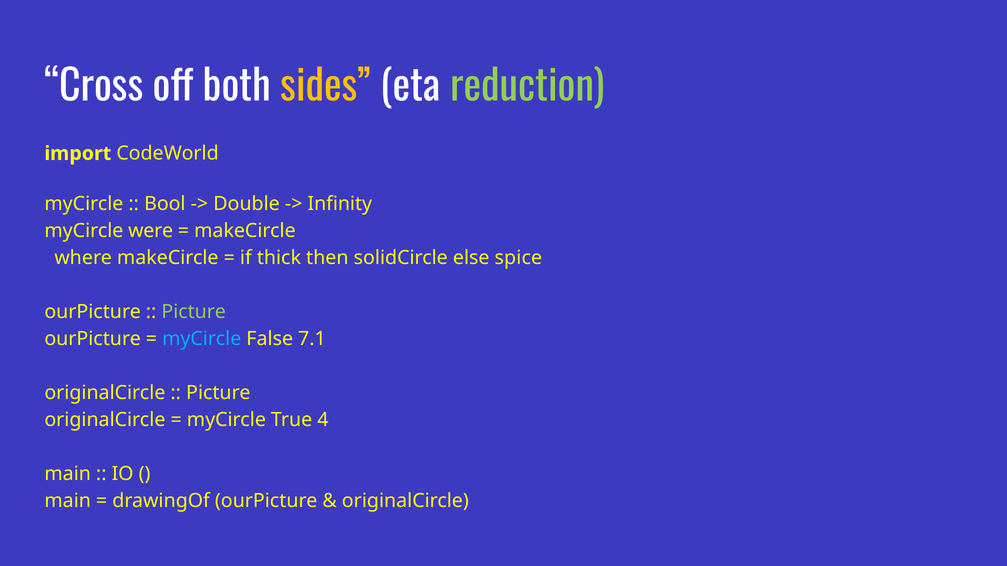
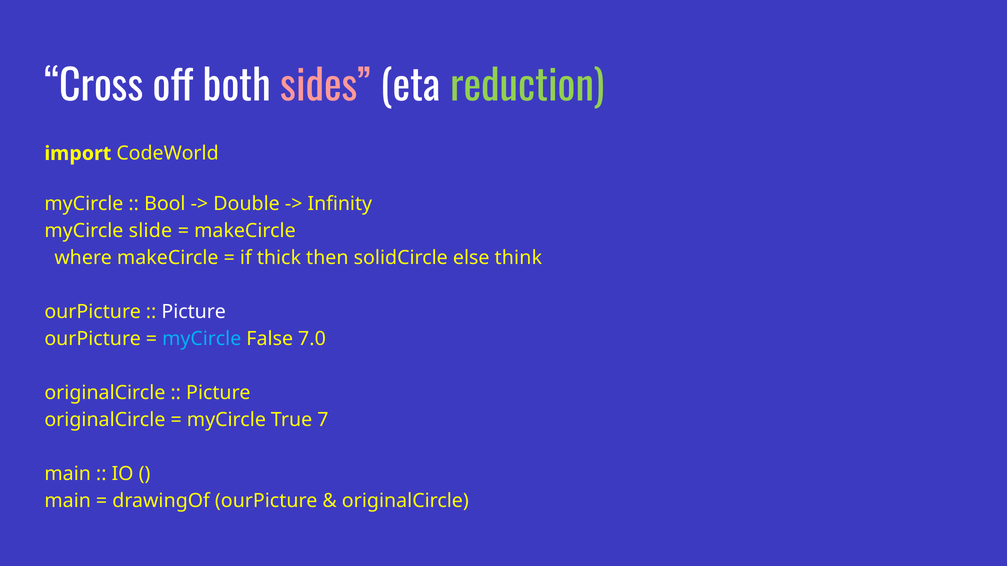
sides colour: yellow -> pink
were: were -> slide
spice: spice -> think
Picture at (194, 312) colour: light green -> white
7.1: 7.1 -> 7.0
4: 4 -> 7
